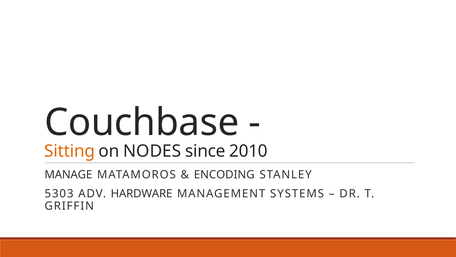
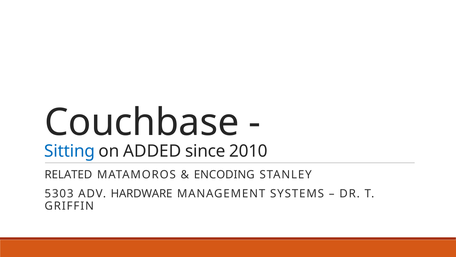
Sitting colour: orange -> blue
NODES: NODES -> ADDED
MANAGE: MANAGE -> RELATED
